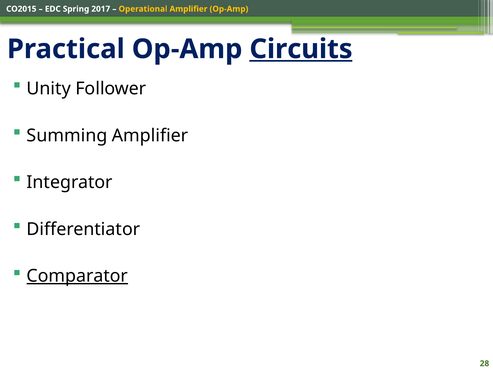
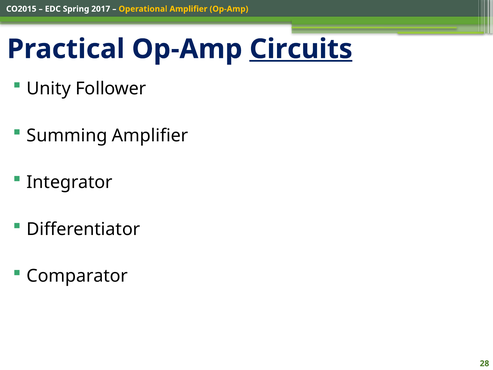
Comparator underline: present -> none
